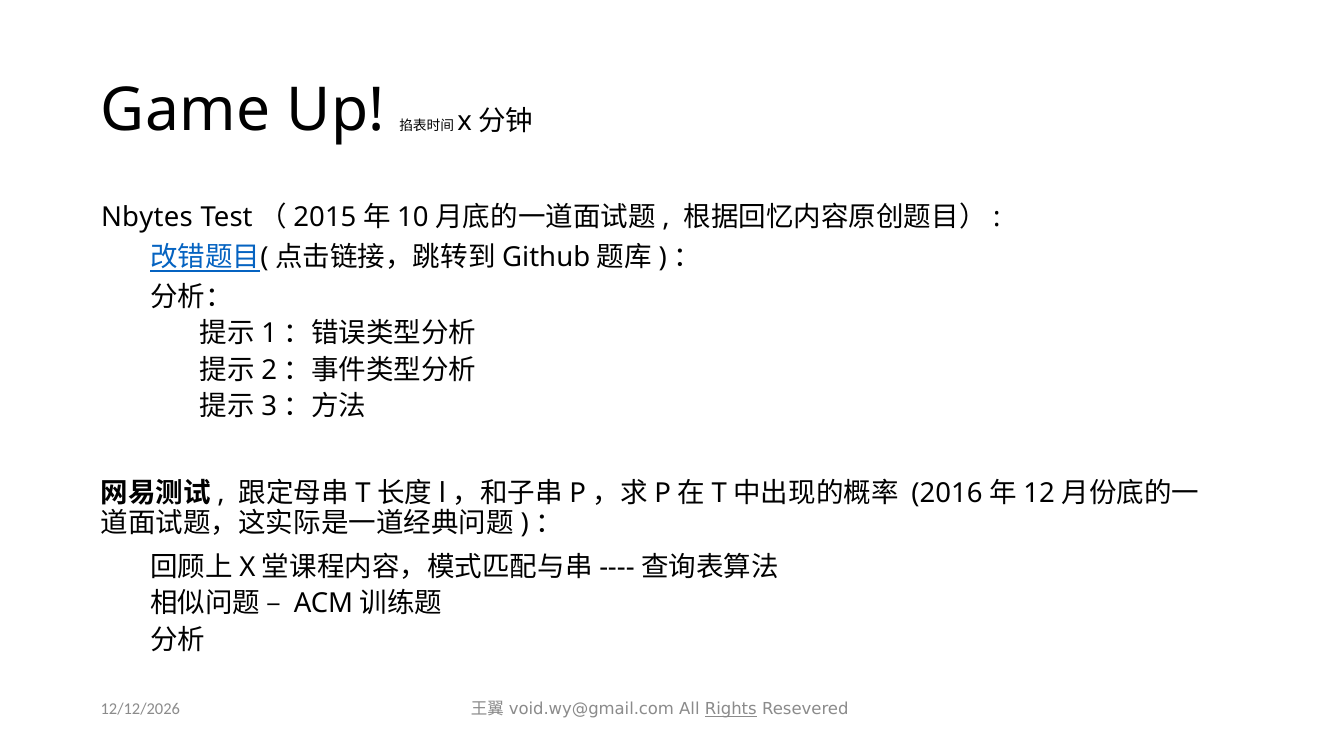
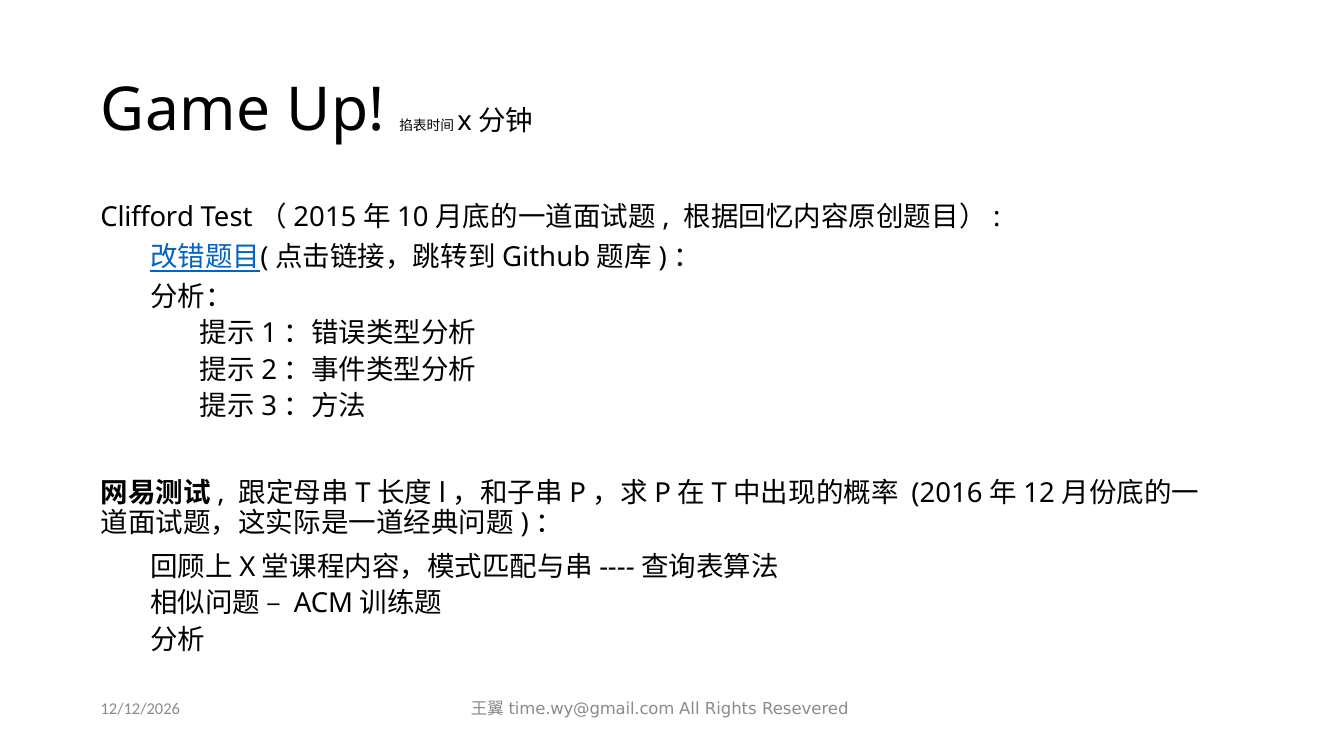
Nbytes: Nbytes -> Clifford
void.wy@gmail.com: void.wy@gmail.com -> time.wy@gmail.com
Rights underline: present -> none
